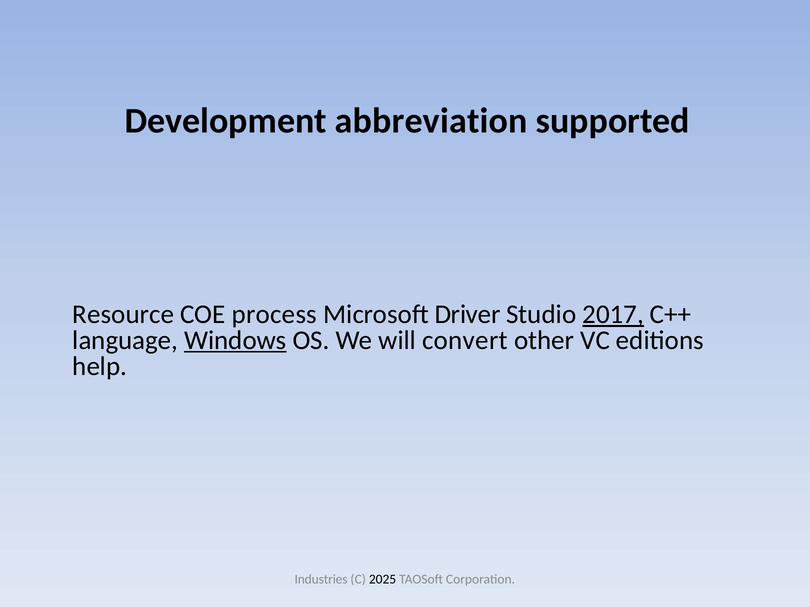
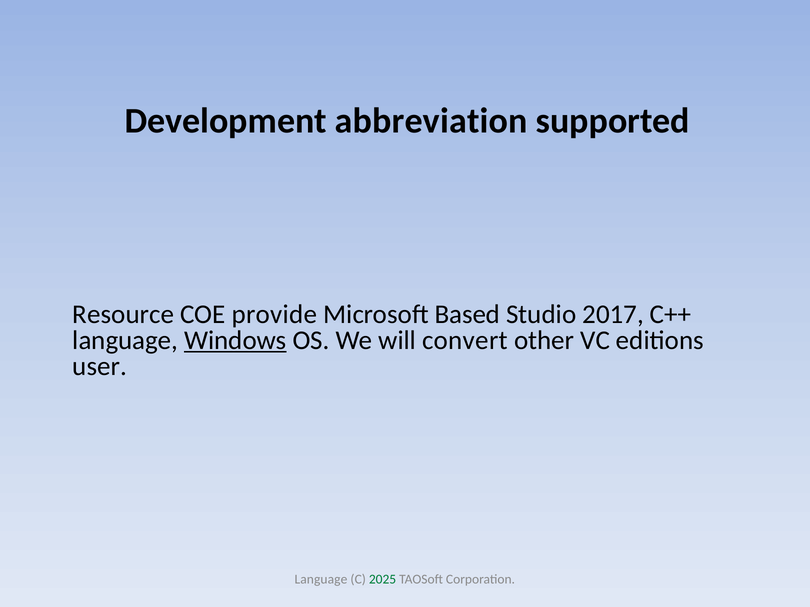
process: process -> provide
Driver: Driver -> Based
2017 underline: present -> none
help: help -> user
Industries at (321, 580): Industries -> Language
2025 colour: black -> green
